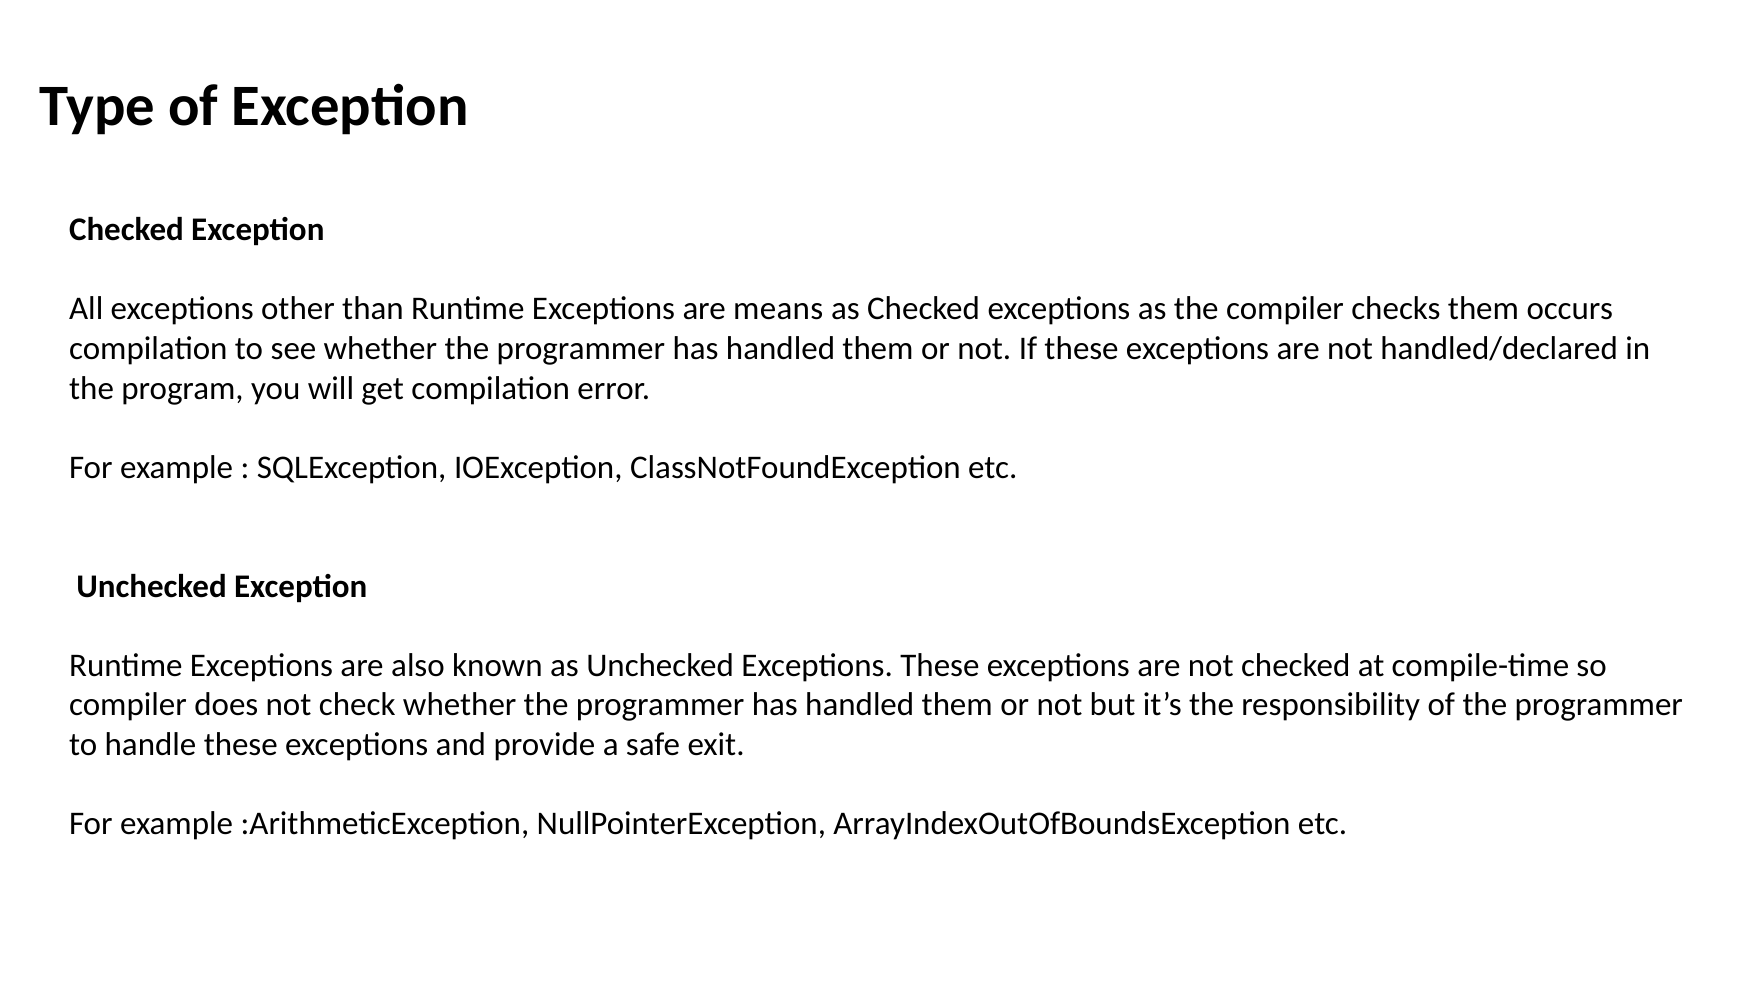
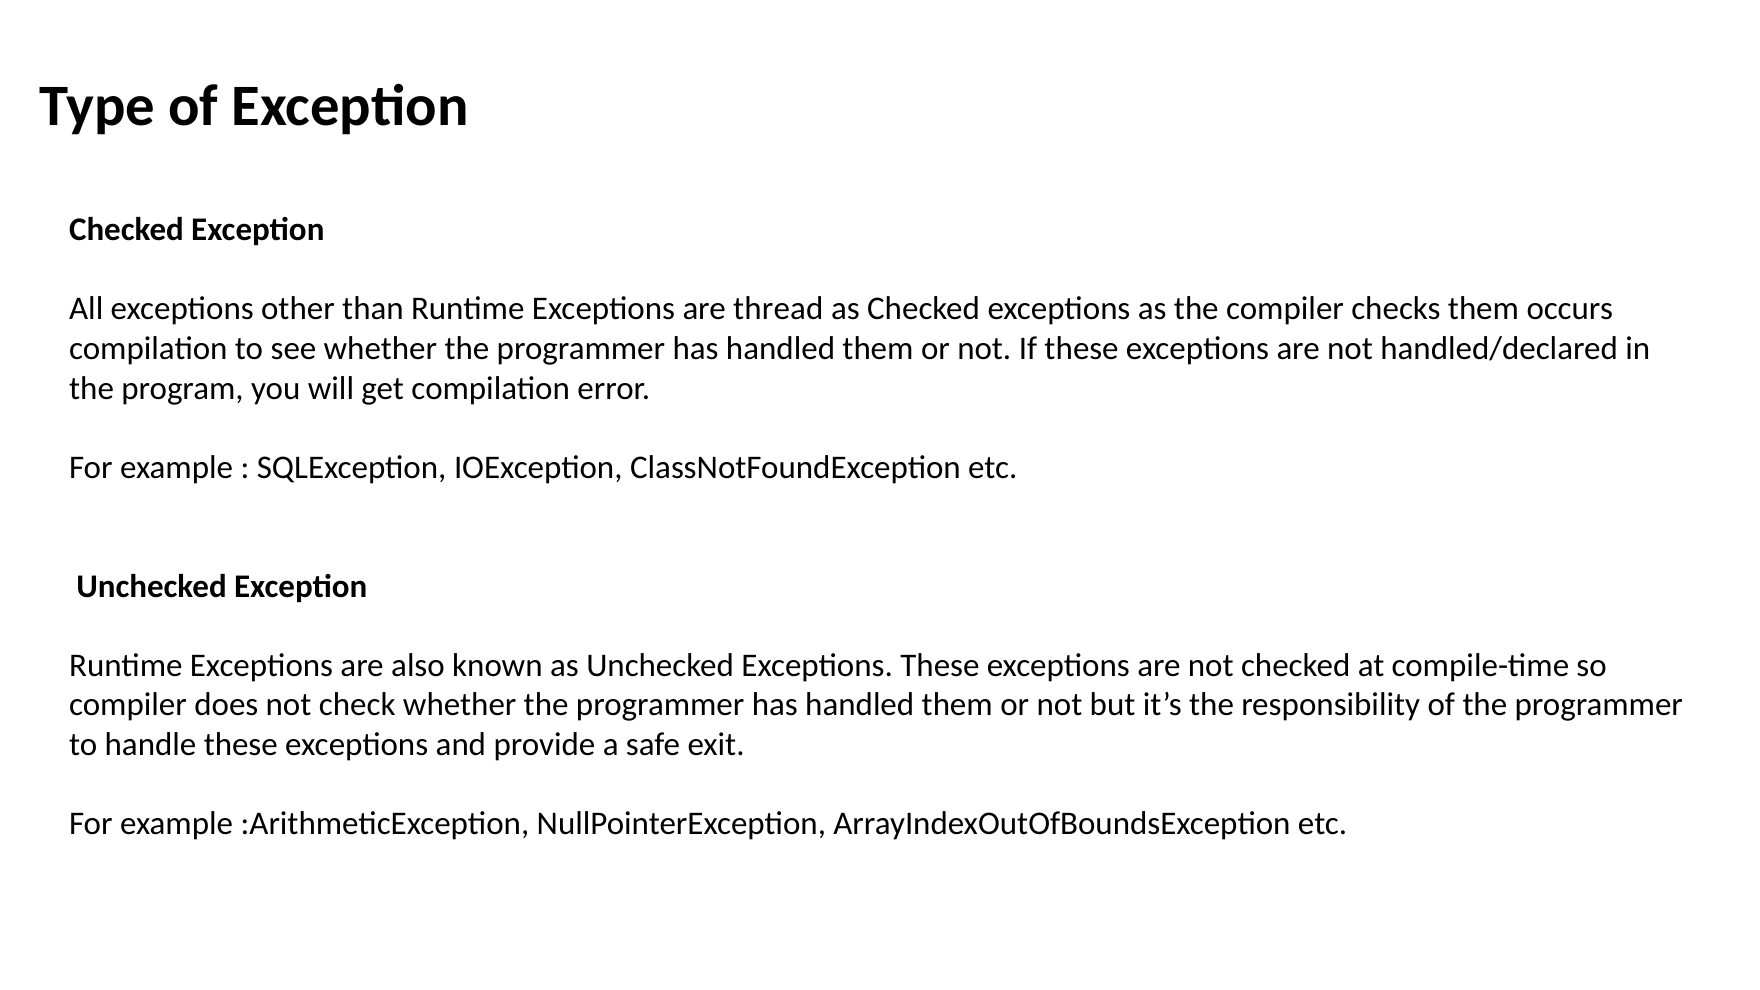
means: means -> thread
